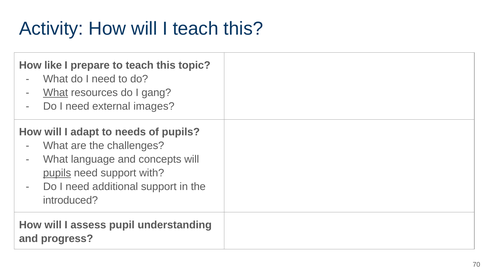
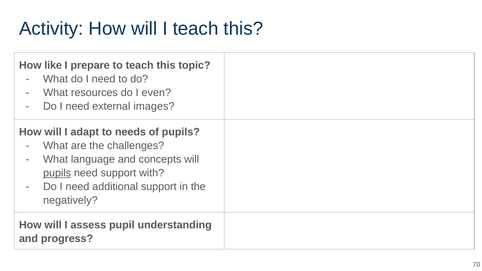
What at (56, 93) underline: present -> none
gang: gang -> even
introduced: introduced -> negatively
